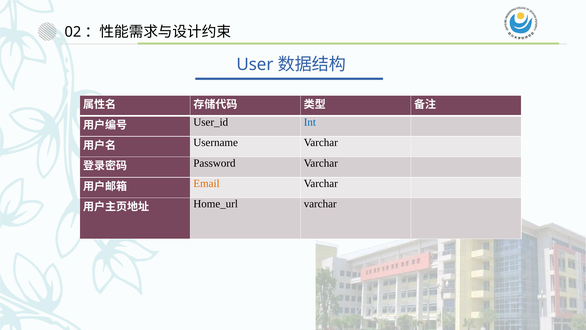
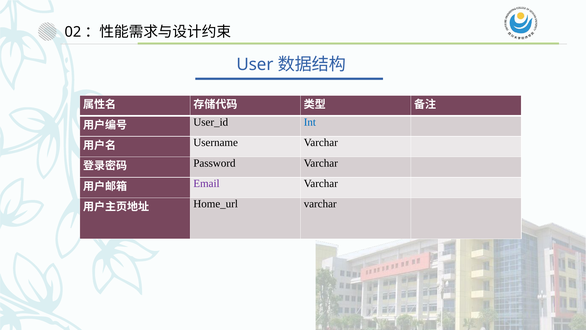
Email colour: orange -> purple
